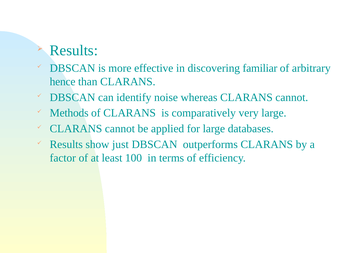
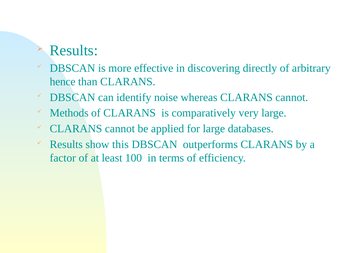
familiar: familiar -> directly
just: just -> this
